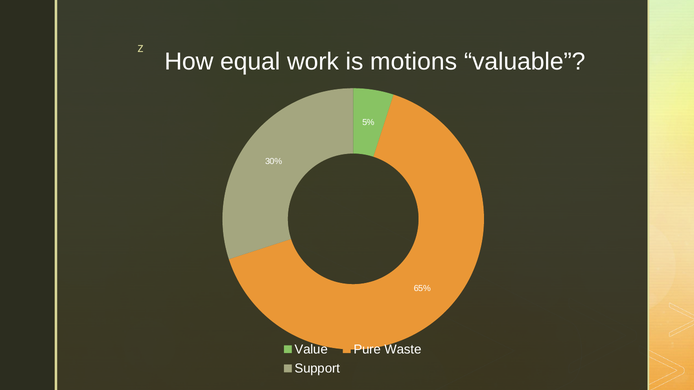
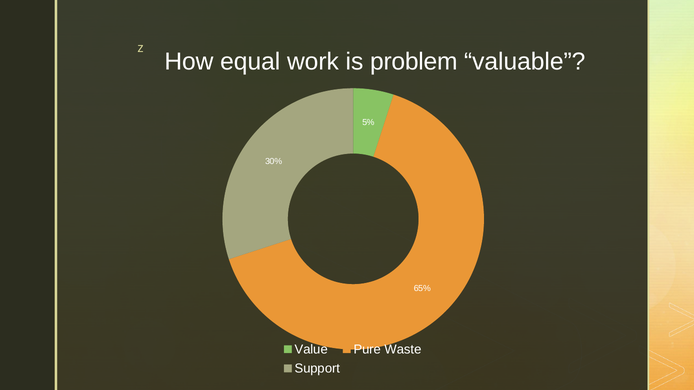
motions: motions -> problem
